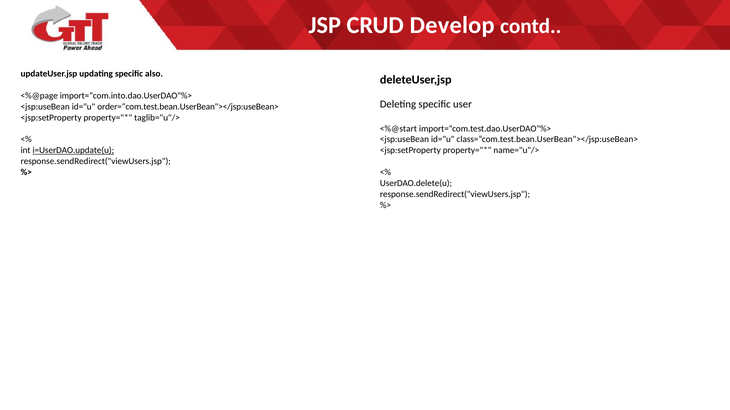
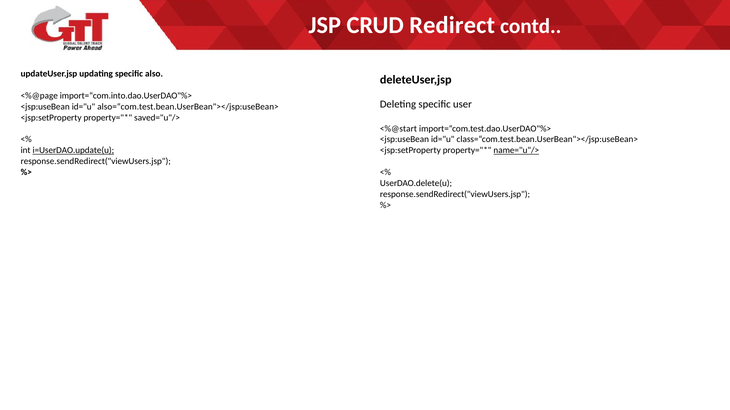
Develop: Develop -> Redirect
order=“com.test.bean.UserBean"></jsp:useBean>: order=“com.test.bean.UserBean"></jsp:useBean> -> also=“com.test.bean.UserBean"></jsp:useBean>
taglib="u"/>: taglib="u"/> -> saved="u"/>
name="u"/> underline: none -> present
